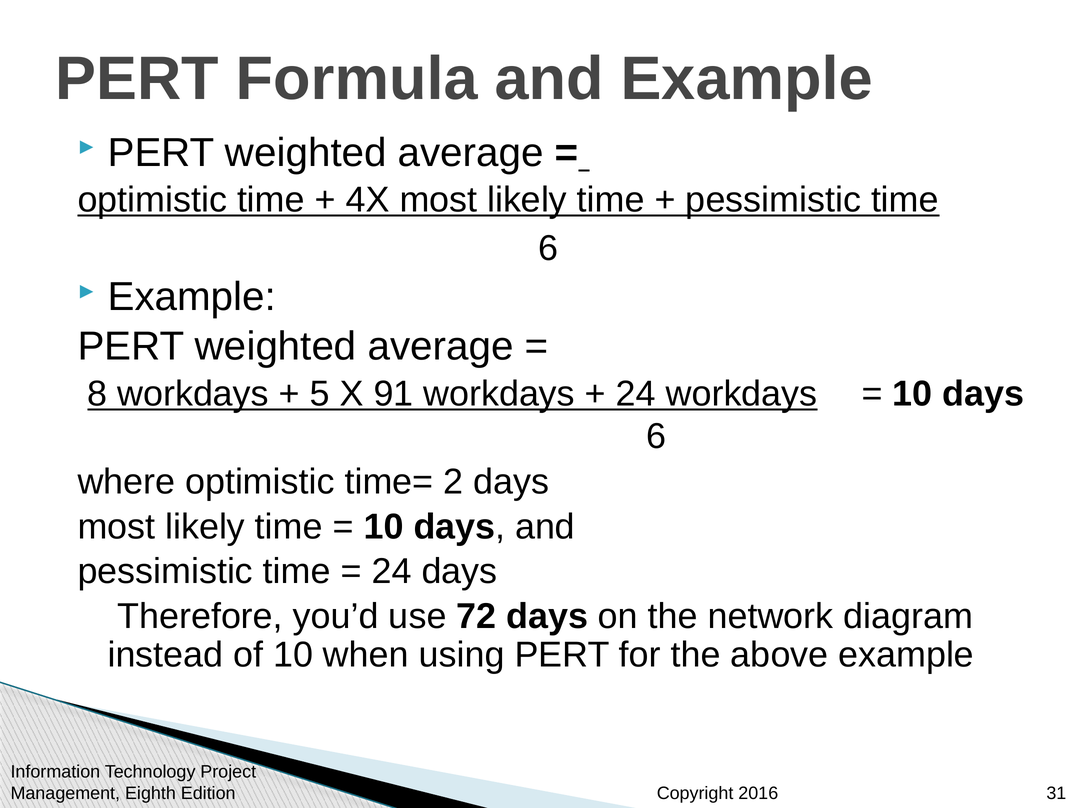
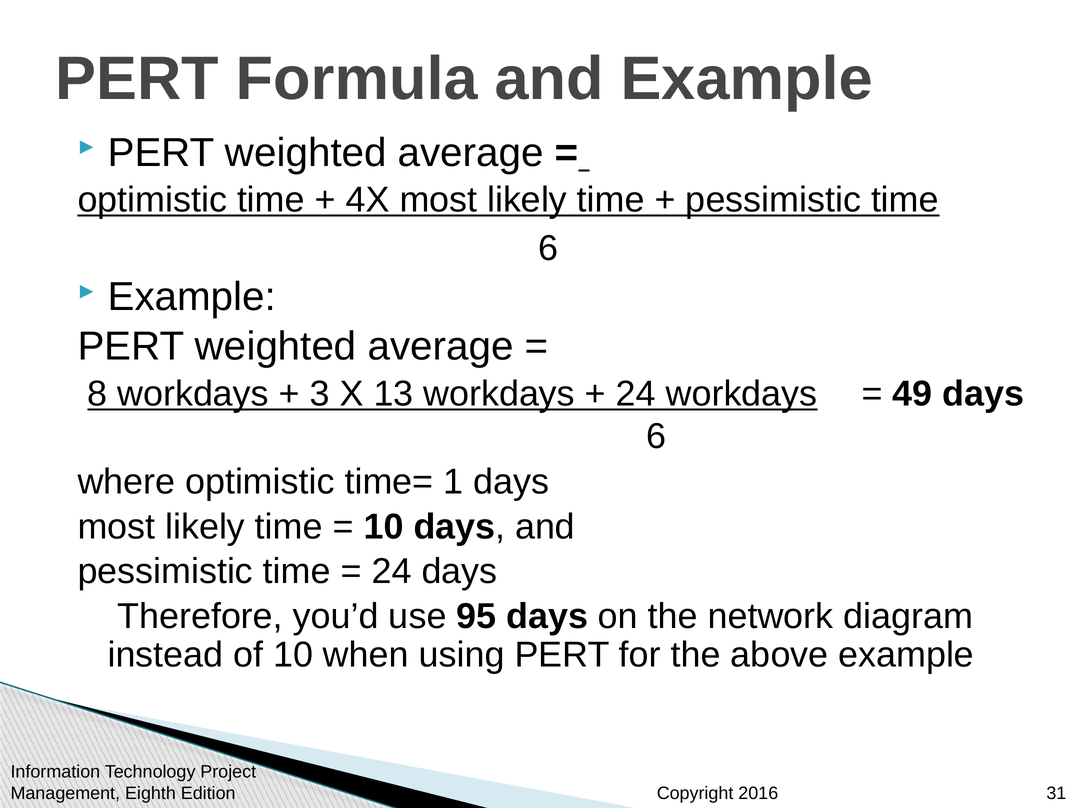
5: 5 -> 3
91: 91 -> 13
10 at (912, 394): 10 -> 49
2: 2 -> 1
72: 72 -> 95
